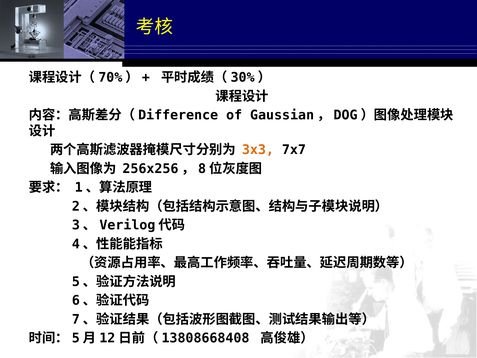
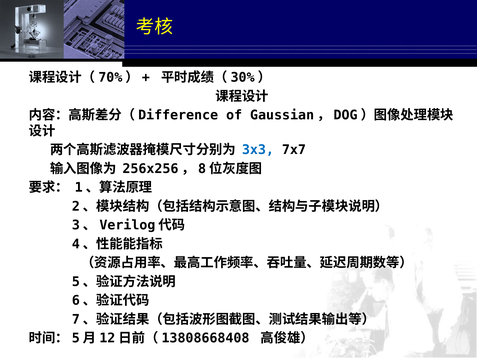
3x3 colour: orange -> blue
